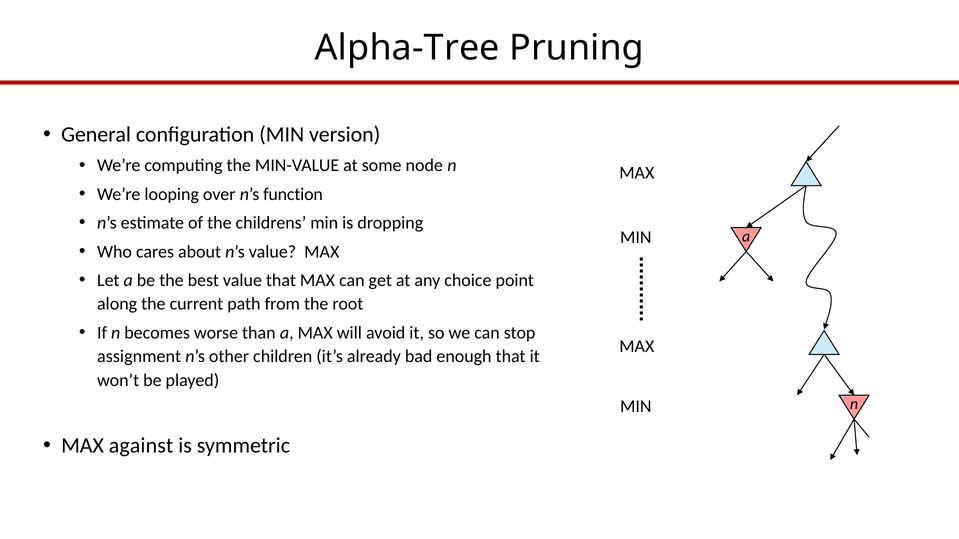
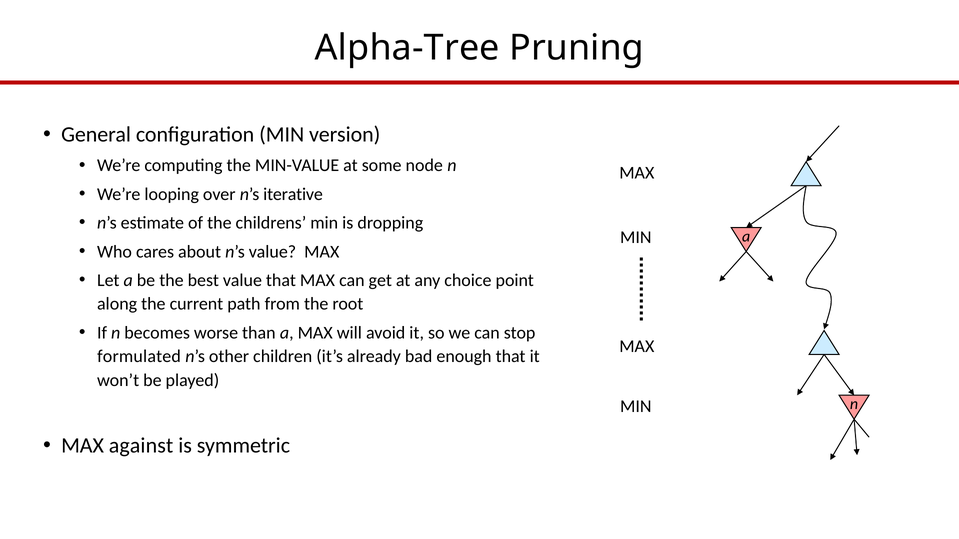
function: function -> iterative
assignment: assignment -> formulated
